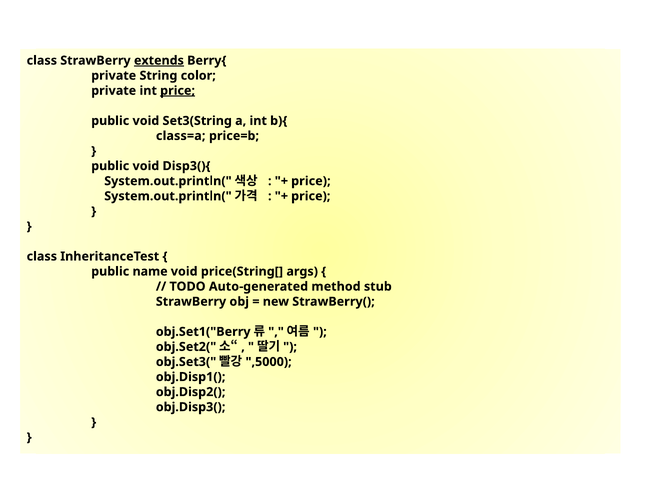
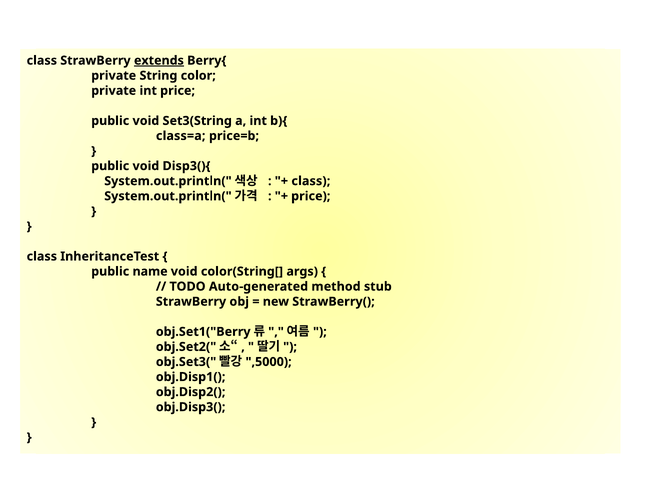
price at (178, 91) underline: present -> none
price at (311, 181): price -> class
price(String[: price(String[ -> color(String[
